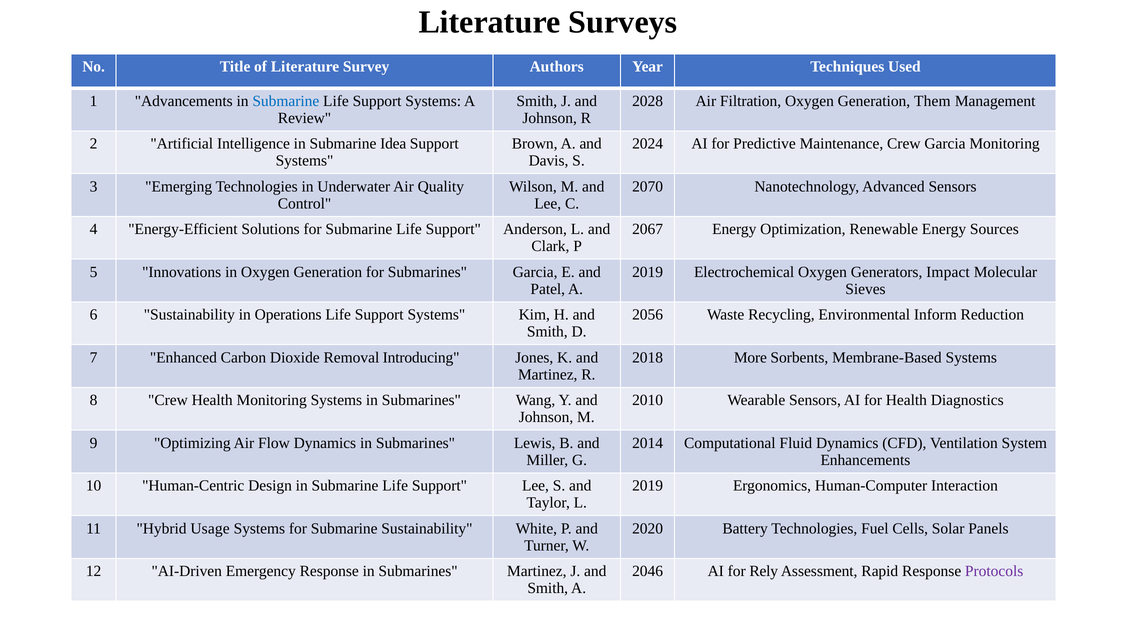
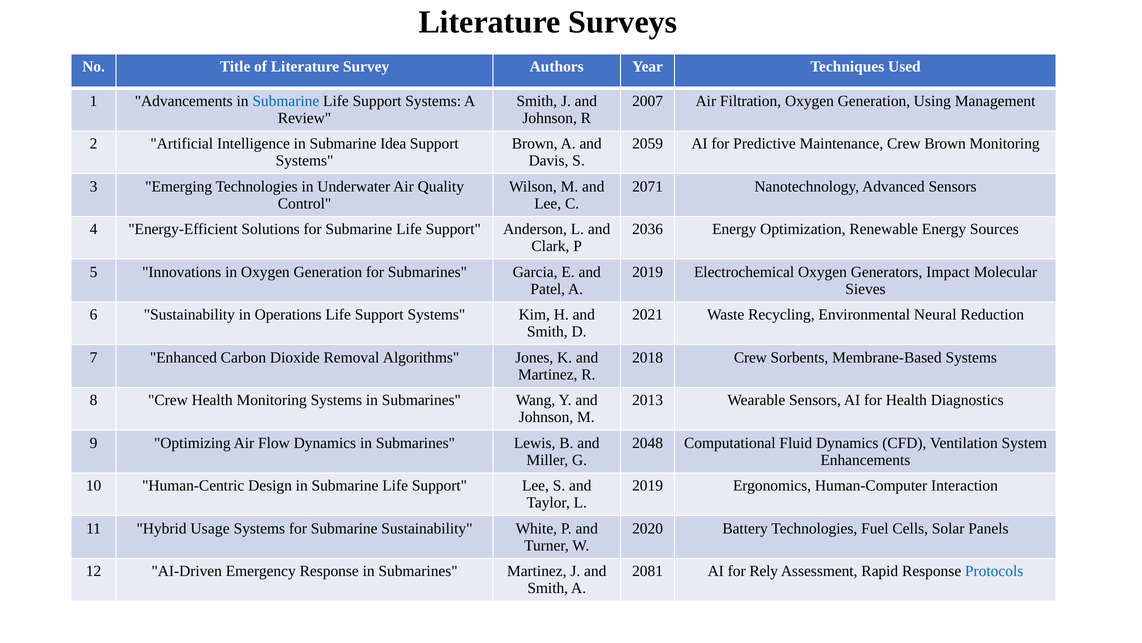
2028: 2028 -> 2007
Them: Them -> Using
2024: 2024 -> 2059
Crew Garcia: Garcia -> Brown
2070: 2070 -> 2071
2067: 2067 -> 2036
2056: 2056 -> 2021
Inform: Inform -> Neural
Introducing: Introducing -> Algorithms
2018 More: More -> Crew
2010: 2010 -> 2013
2014: 2014 -> 2048
2046: 2046 -> 2081
Protocols colour: purple -> blue
